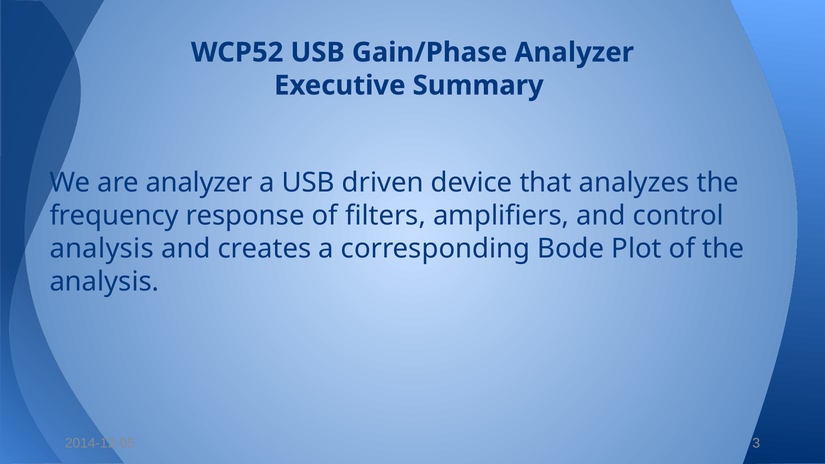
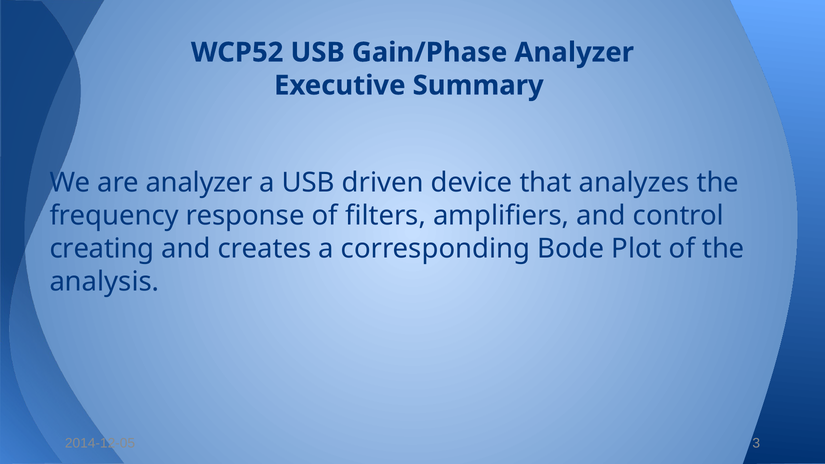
analysis at (102, 249): analysis -> creating
